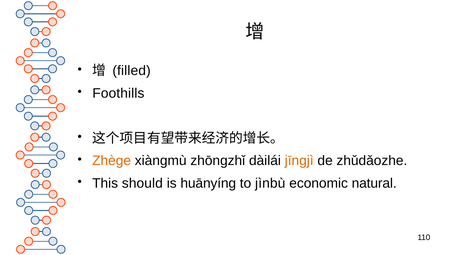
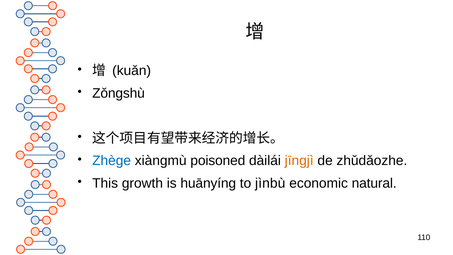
filled: filled -> kuǎn
Foothills: Foothills -> Zǒngshù
Zhège colour: orange -> blue
zhōngzhǐ: zhōngzhǐ -> poisoned
should: should -> growth
